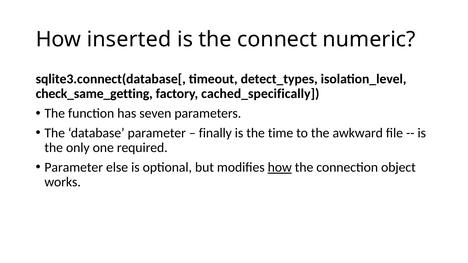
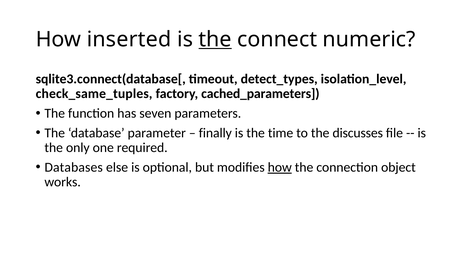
the at (215, 39) underline: none -> present
check_same_getting: check_same_getting -> check_same_tuples
cached_specifically: cached_specifically -> cached_parameters
awkward: awkward -> discusses
Parameter at (74, 167): Parameter -> Databases
